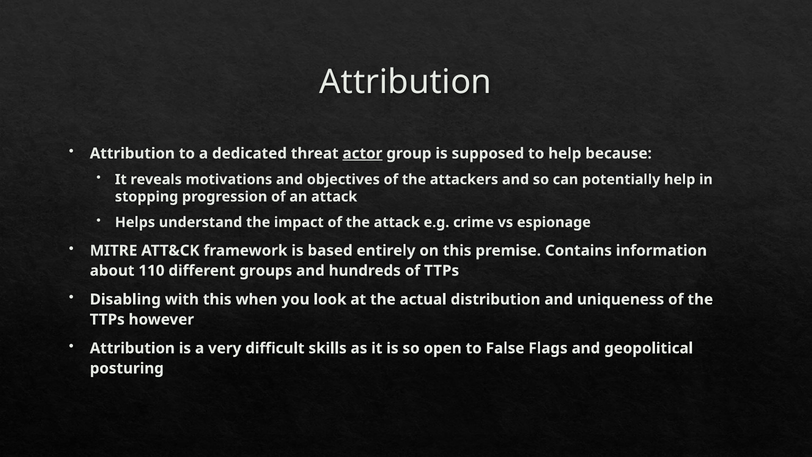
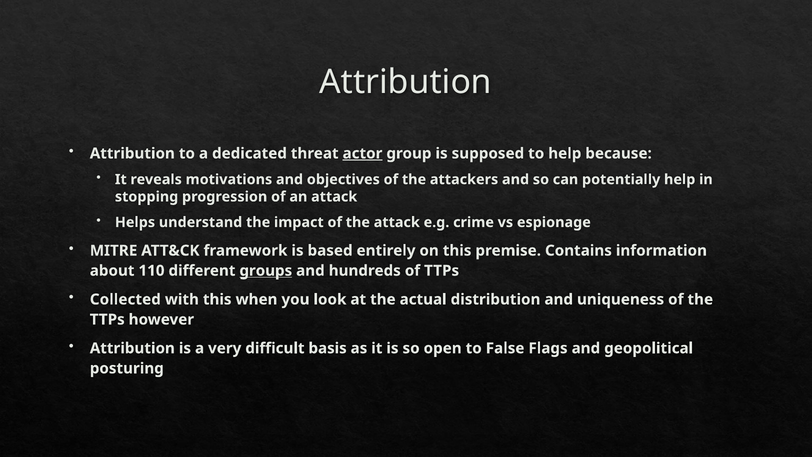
groups underline: none -> present
Disabling: Disabling -> Collected
skills: skills -> basis
